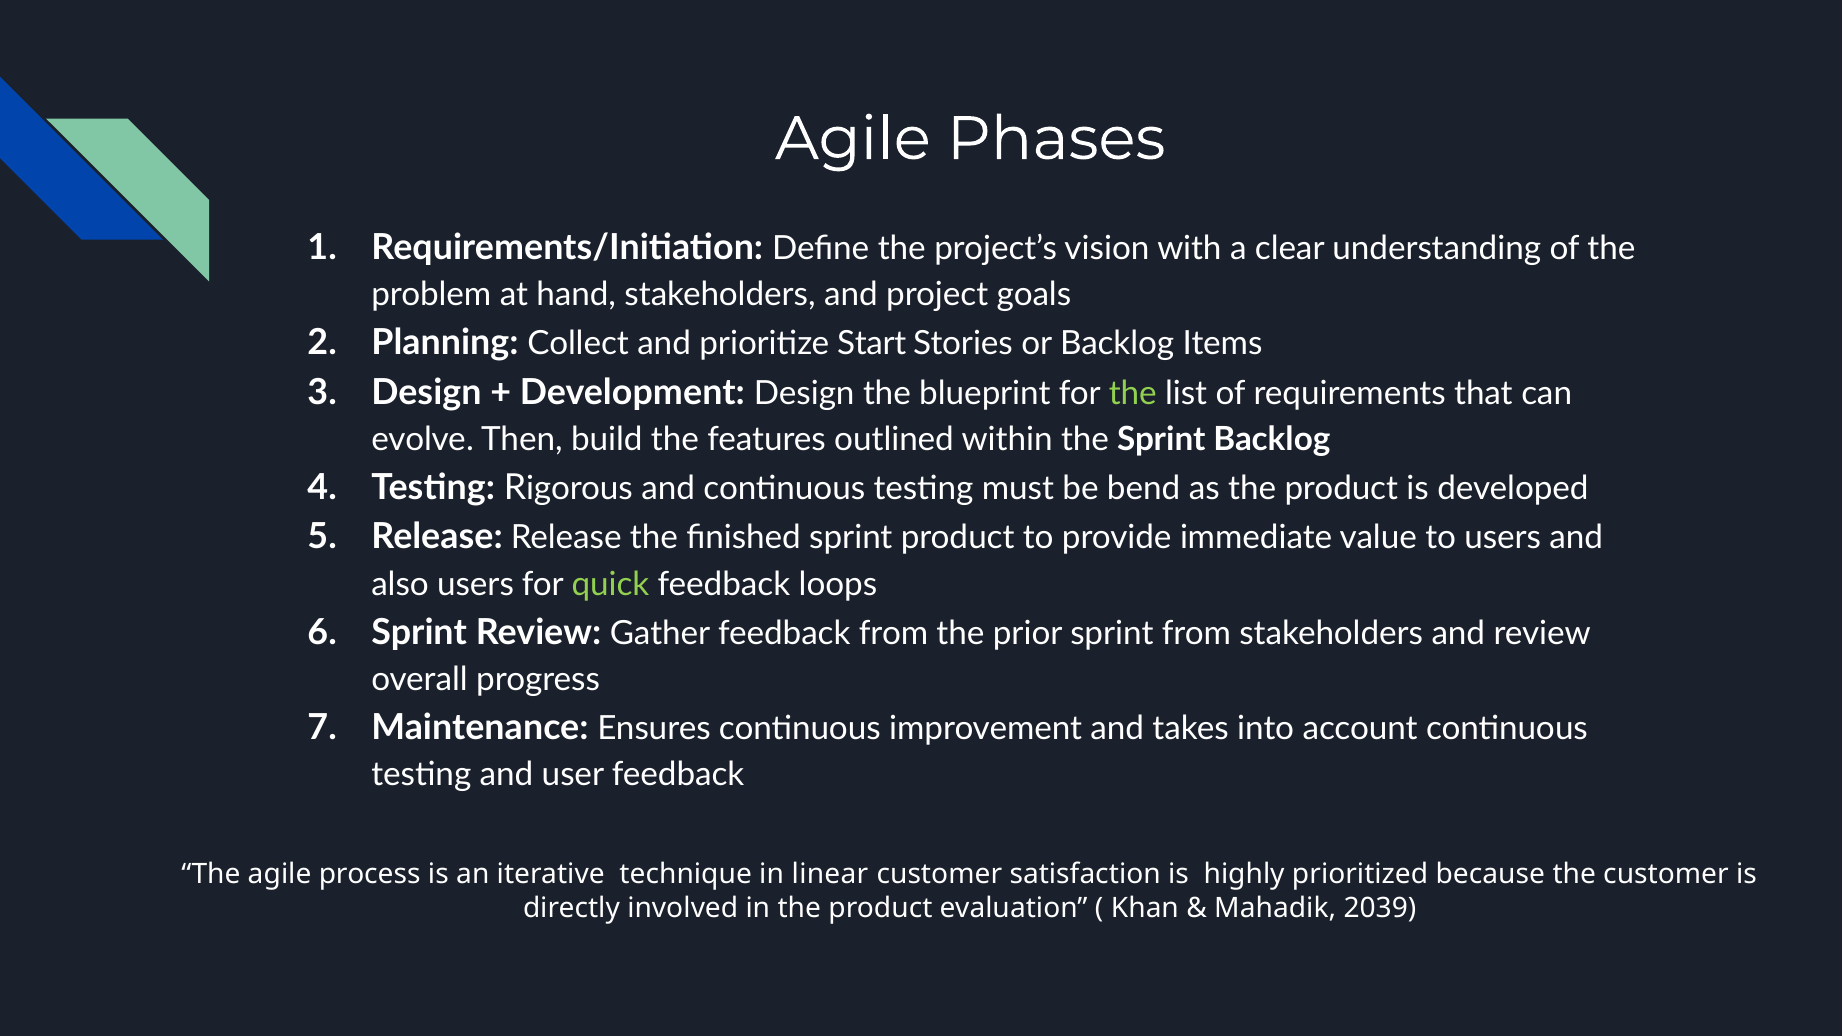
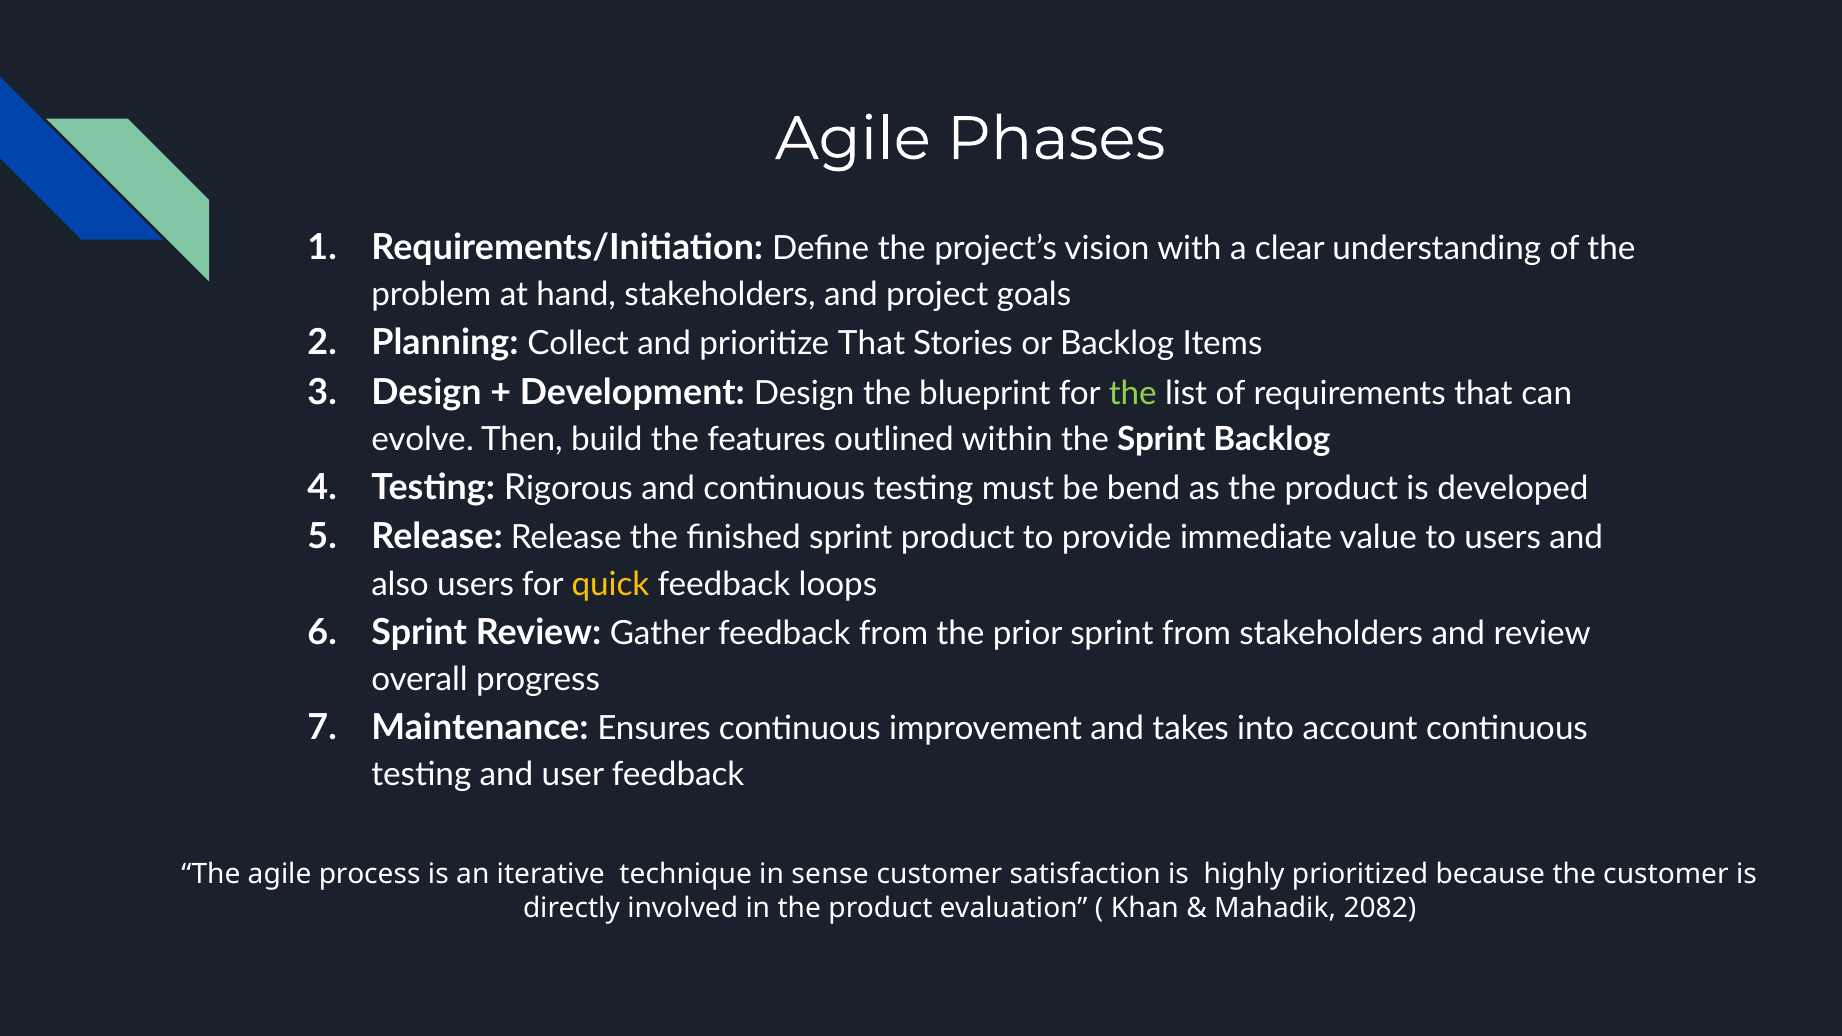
prioritize Start: Start -> That
quick colour: light green -> yellow
linear: linear -> sense
2039: 2039 -> 2082
